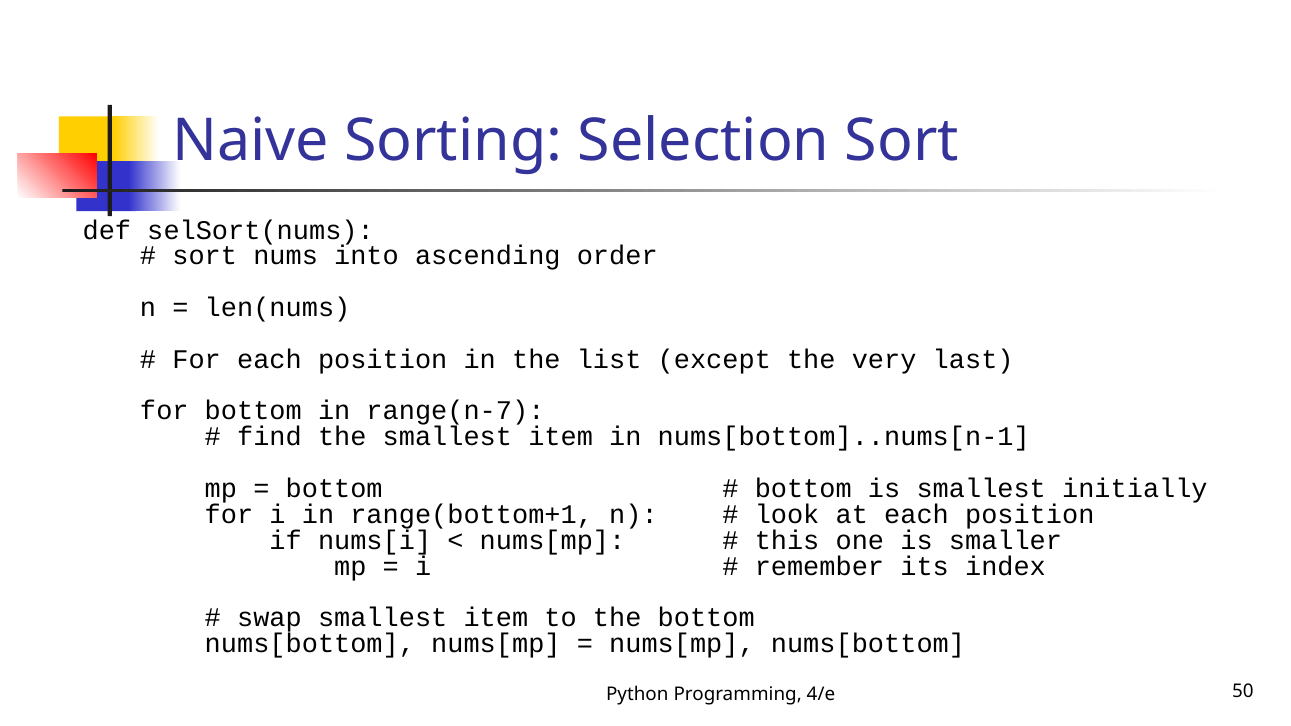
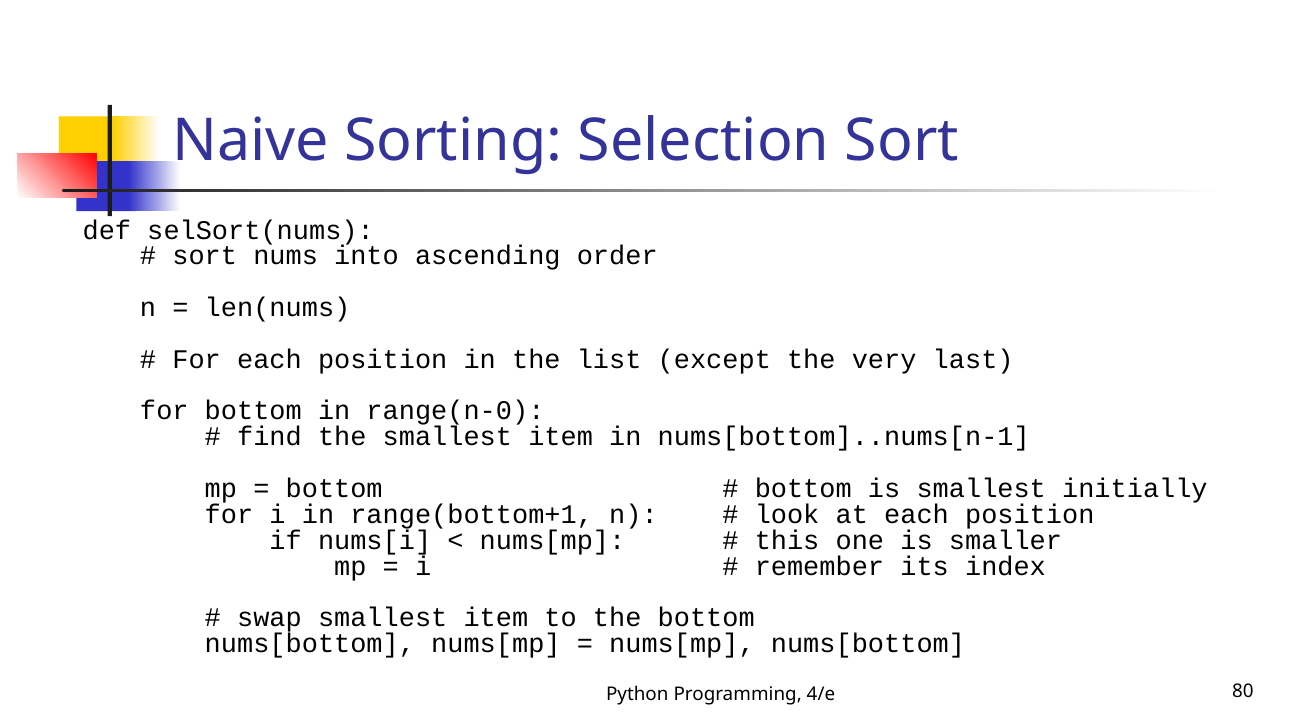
range(n-7: range(n-7 -> range(n-0
50: 50 -> 80
